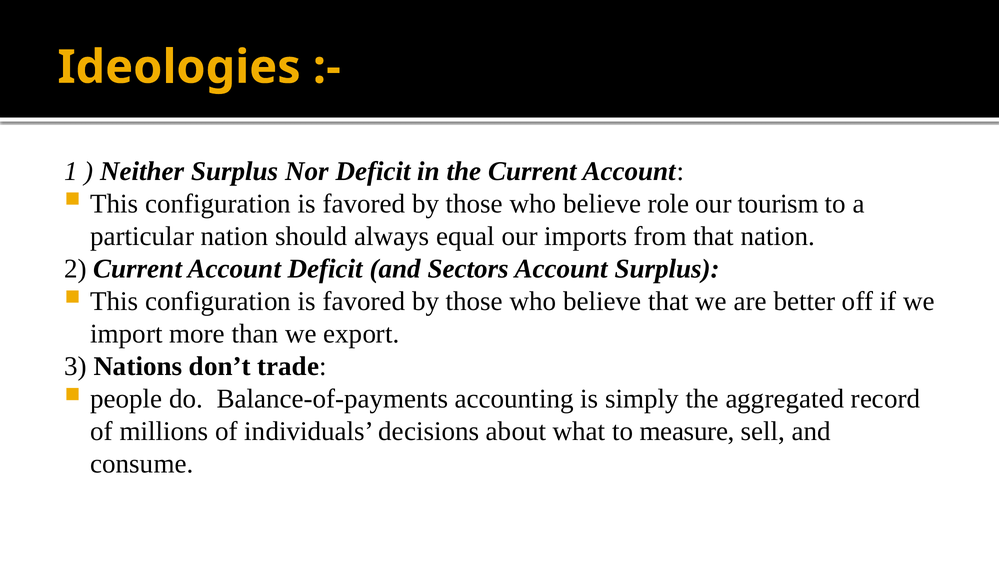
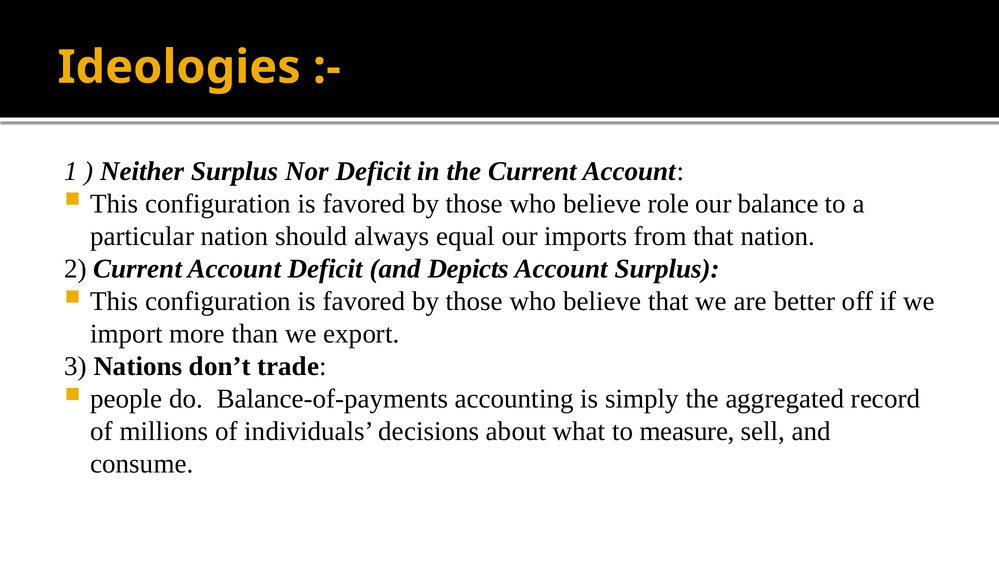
tourism: tourism -> balance
Sectors: Sectors -> Depicts
